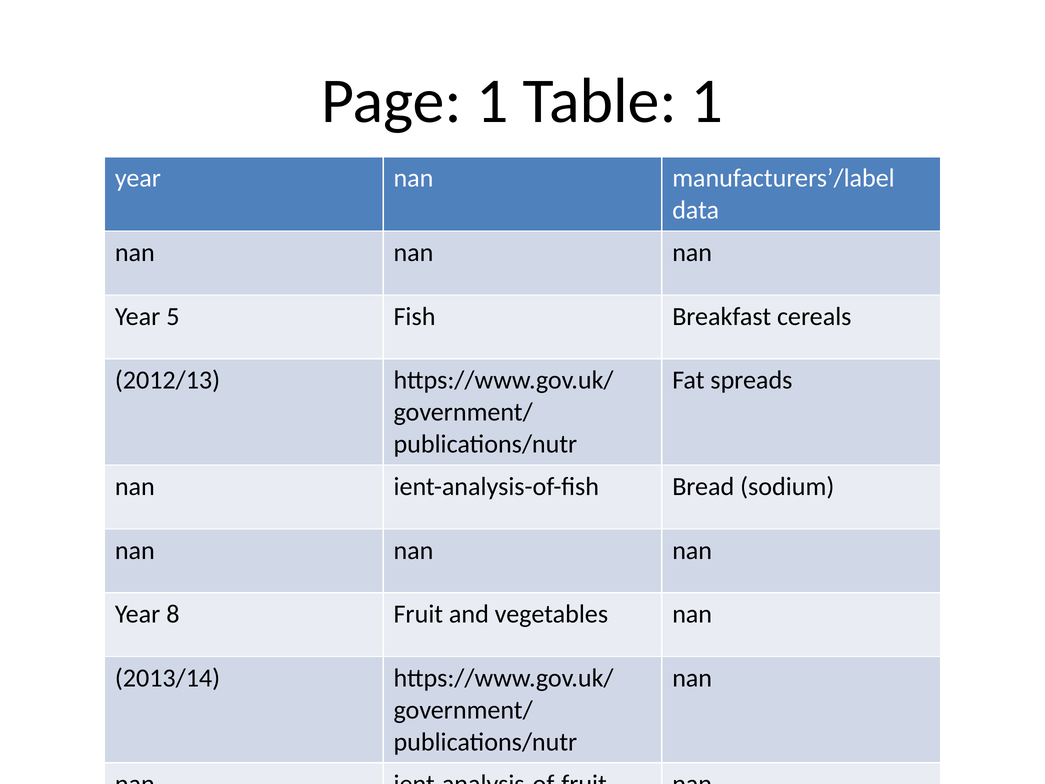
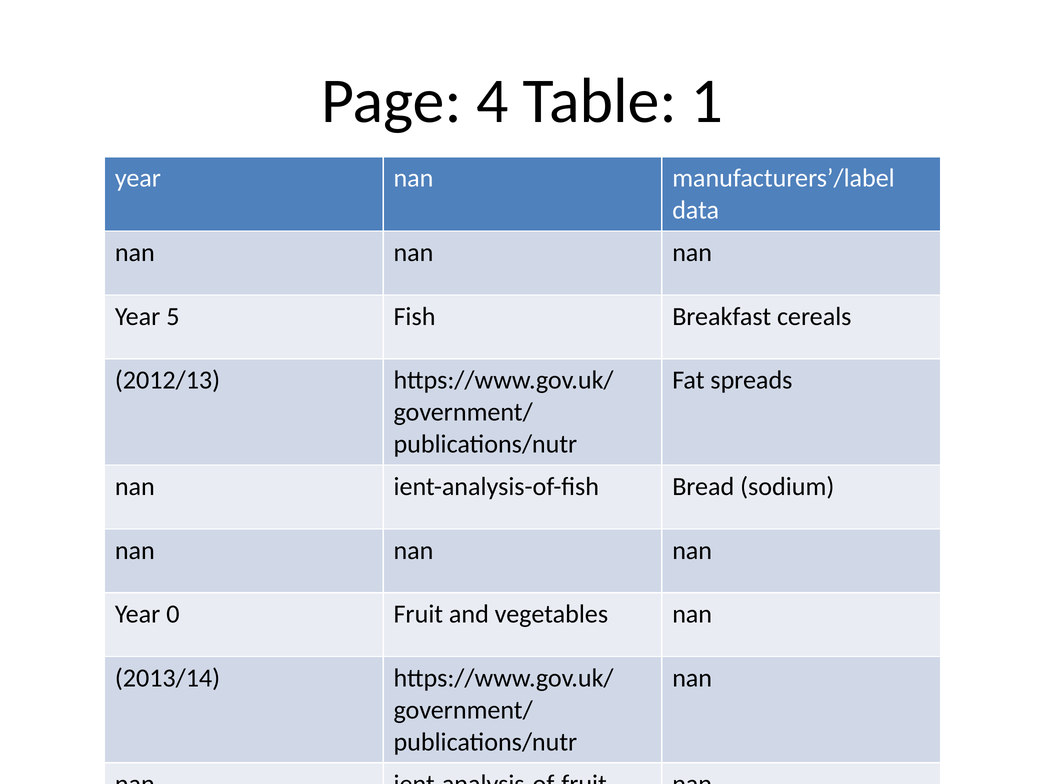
Page 1: 1 -> 4
8: 8 -> 0
